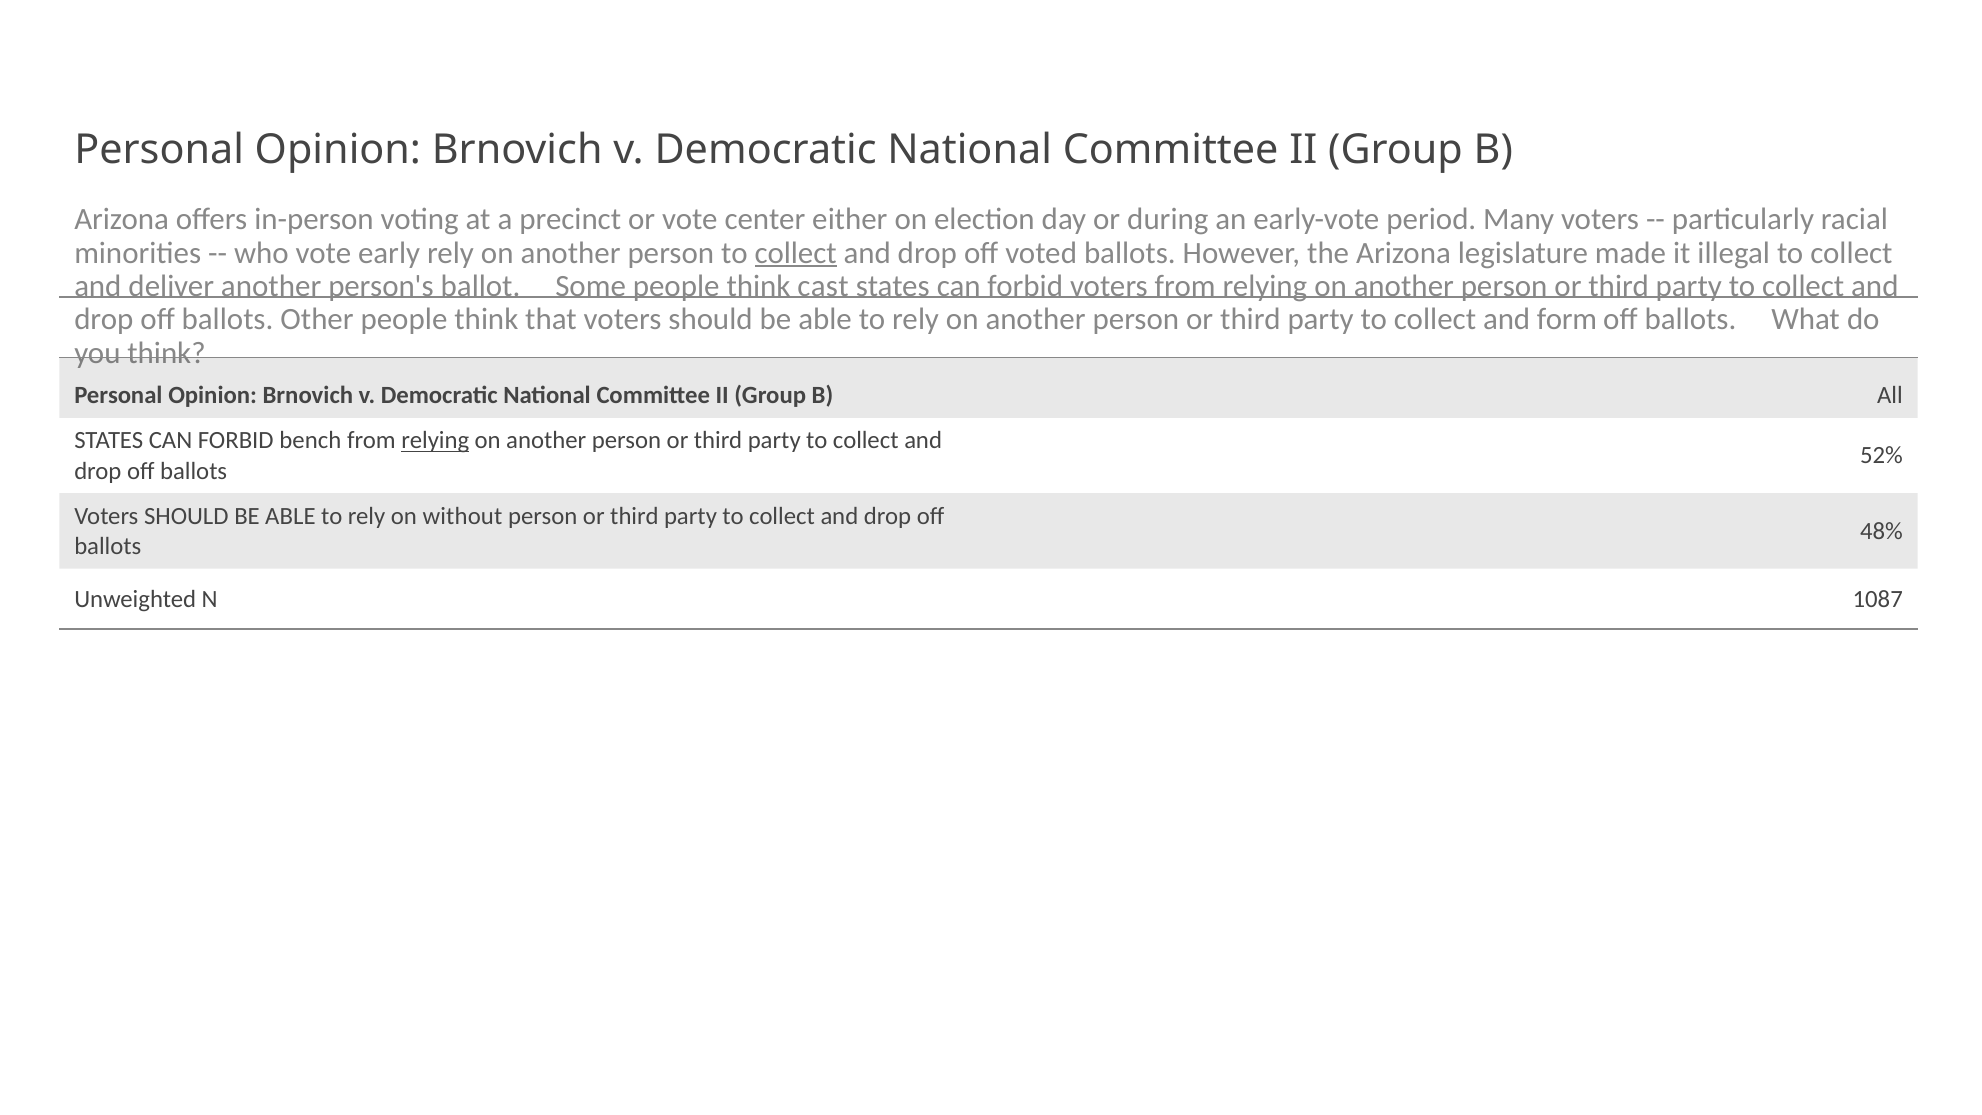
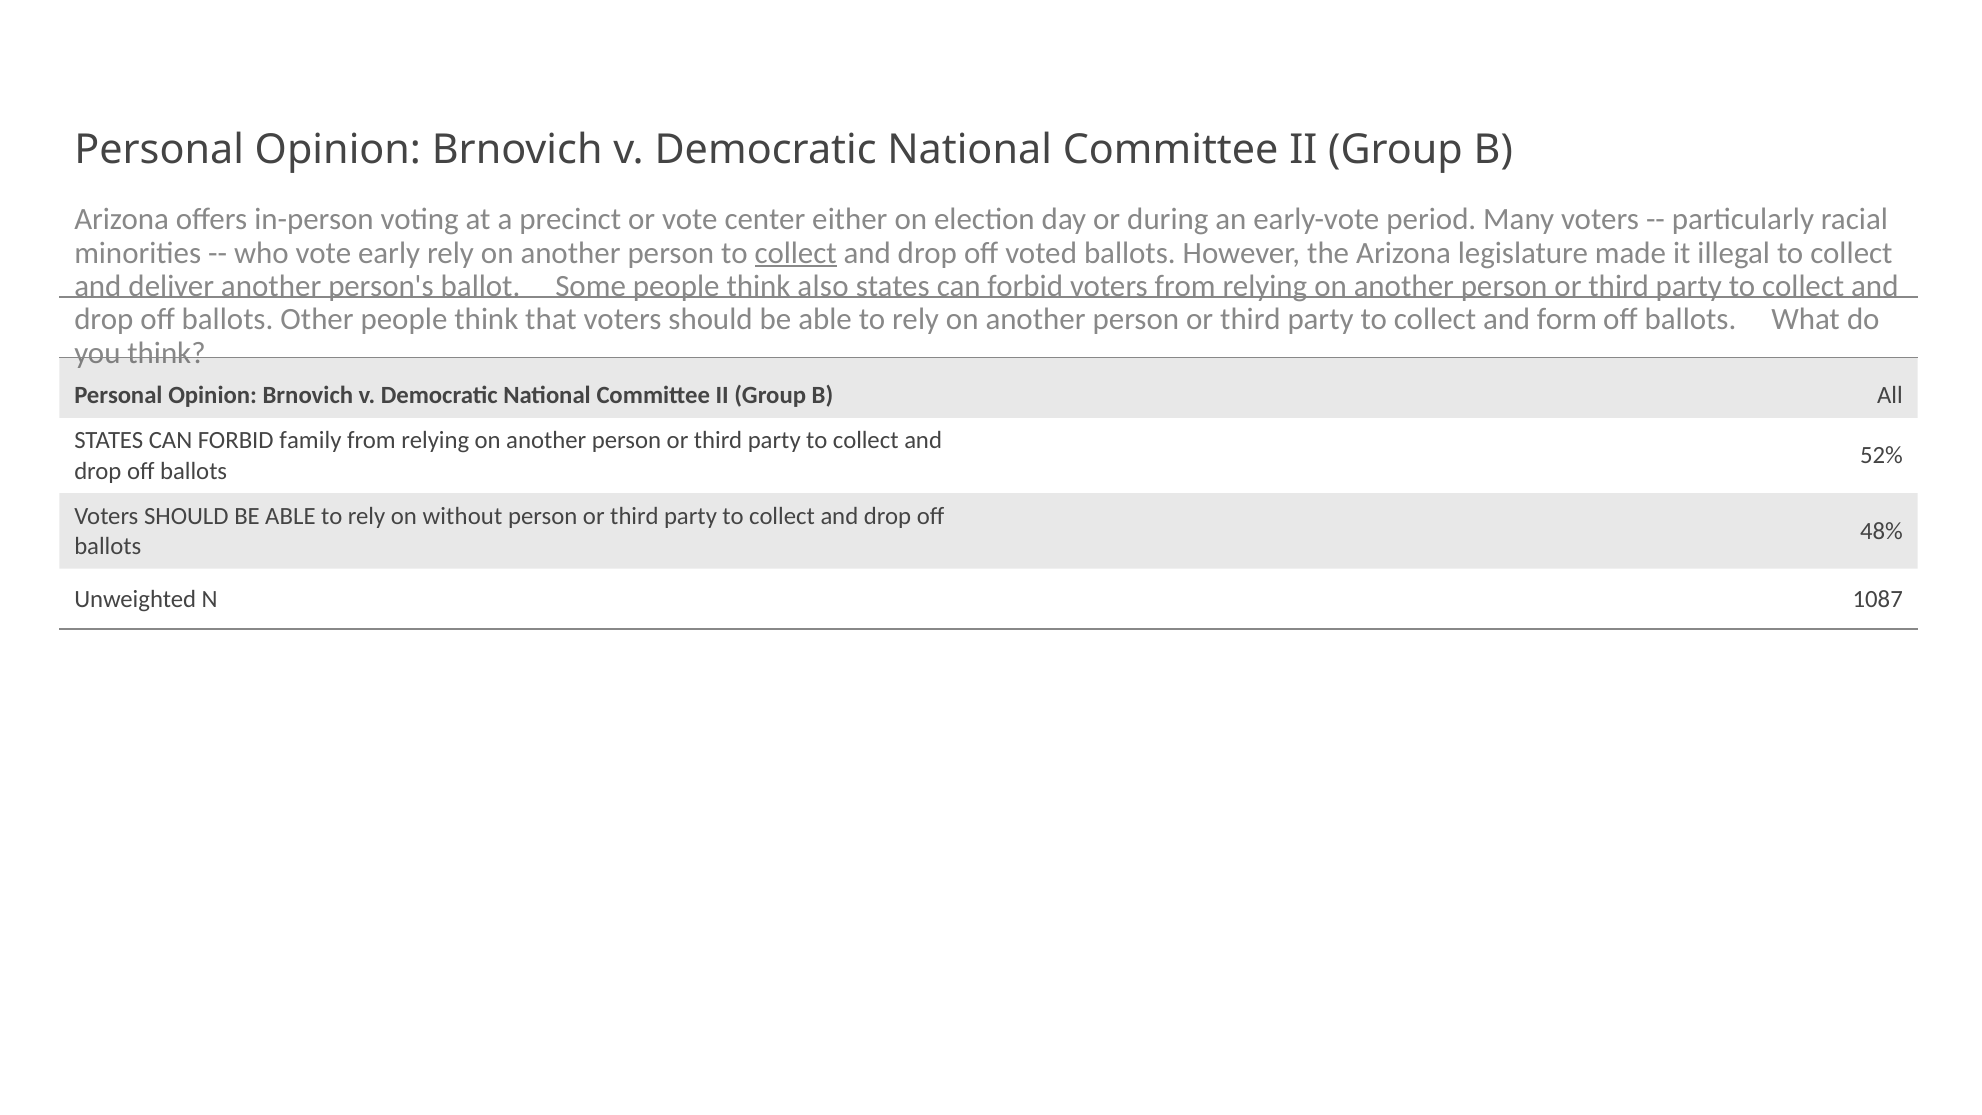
cast: cast -> also
bench: bench -> family
relying at (435, 441) underline: present -> none
